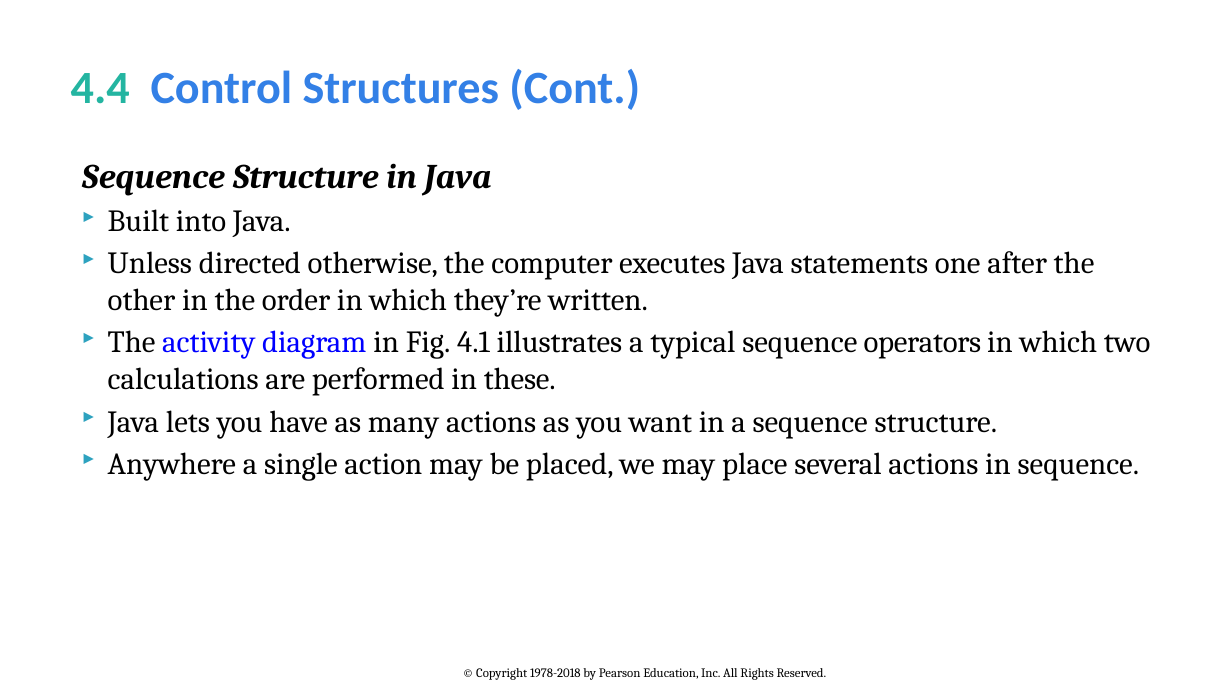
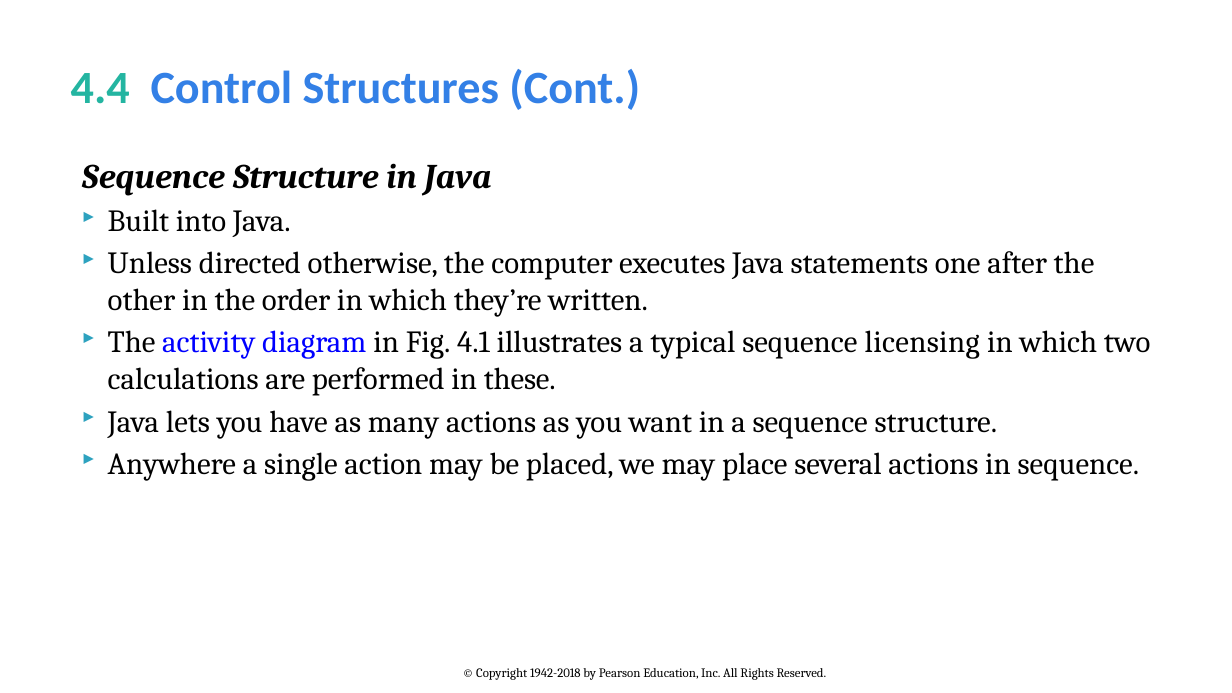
operators: operators -> licensing
1978-2018: 1978-2018 -> 1942-2018
